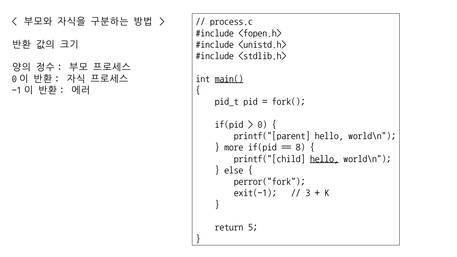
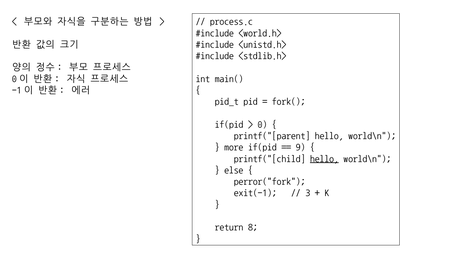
<fopen.h>: <fopen.h> -> <world.h>
main( underline: present -> none
8: 8 -> 9
5: 5 -> 8
